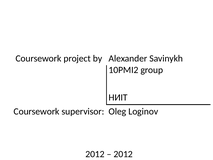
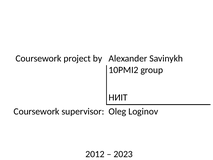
2012 at (123, 154): 2012 -> 2023
